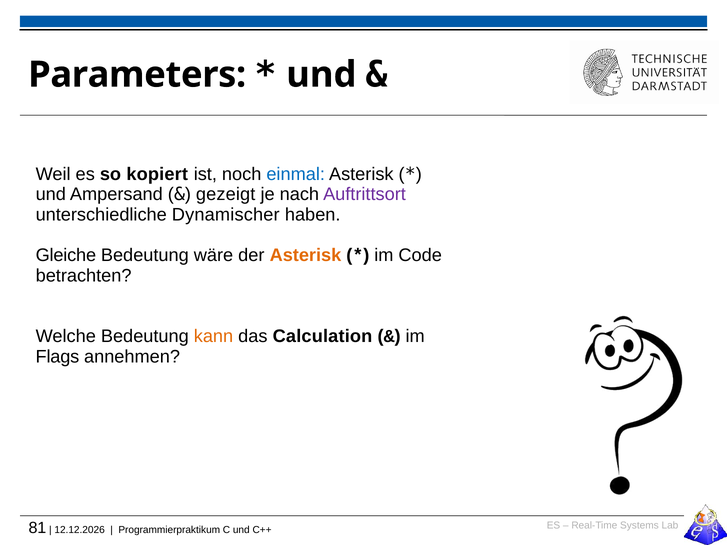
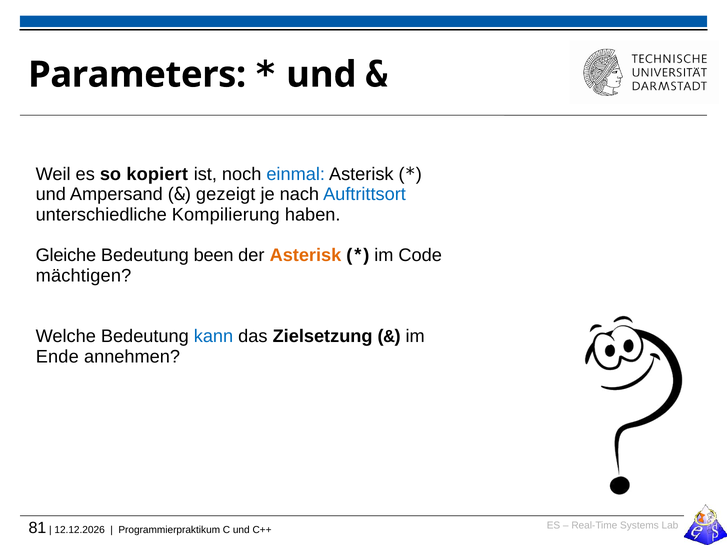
Auftrittsort colour: purple -> blue
Dynamischer: Dynamischer -> Kompilierung
wäre: wäre -> been
betrachten: betrachten -> mächtigen
kann colour: orange -> blue
Calculation: Calculation -> Zielsetzung
Flags: Flags -> Ende
